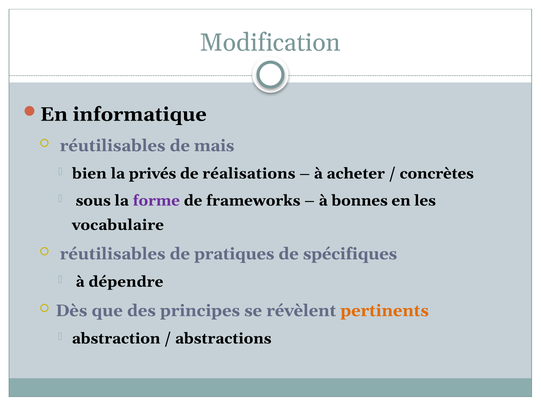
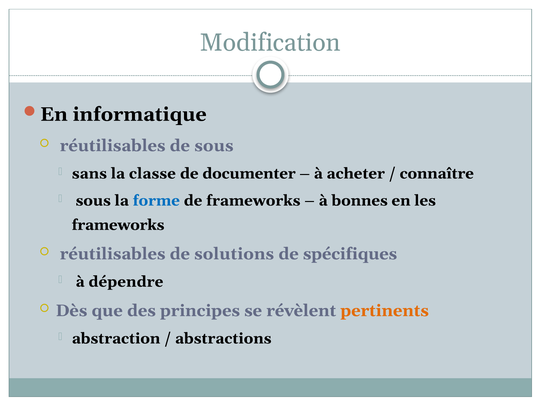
de mais: mais -> sous
bien: bien -> sans
privés: privés -> classe
réalisations: réalisations -> documenter
concrètes: concrètes -> connaître
forme colour: purple -> blue
vocabulaire at (118, 225): vocabulaire -> frameworks
pratiques: pratiques -> solutions
